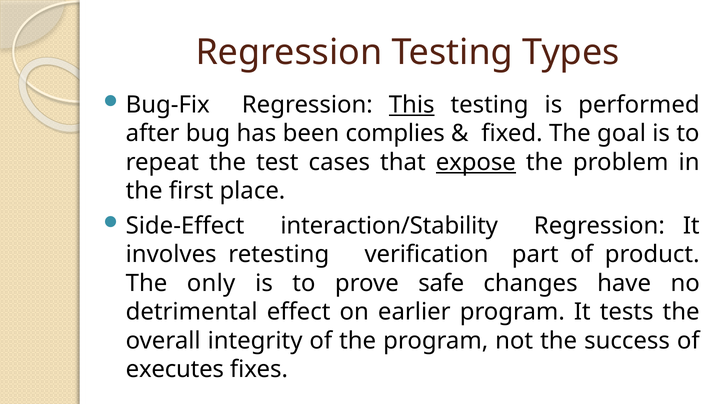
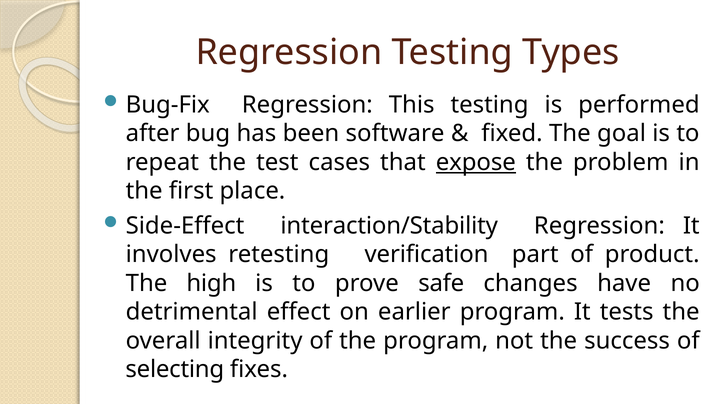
This underline: present -> none
complies: complies -> software
only: only -> high
executes: executes -> selecting
